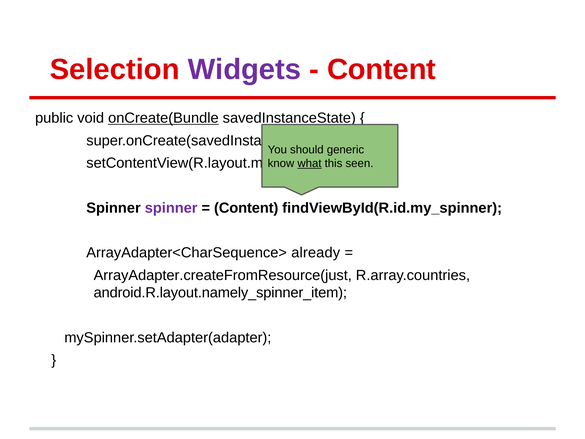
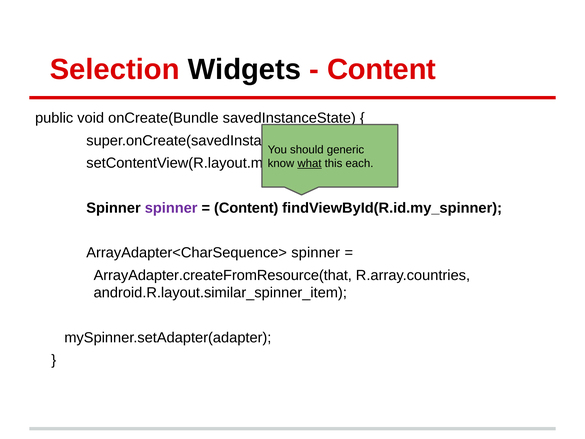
Widgets colour: purple -> black
onCreate(Bundle underline: present -> none
seen: seen -> each
ArrayAdapter<CharSequence> already: already -> spinner
ArrayAdapter.createFromResource(just: ArrayAdapter.createFromResource(just -> ArrayAdapter.createFromResource(that
android.R.layout.namely_spinner_item: android.R.layout.namely_spinner_item -> android.R.layout.similar_spinner_item
